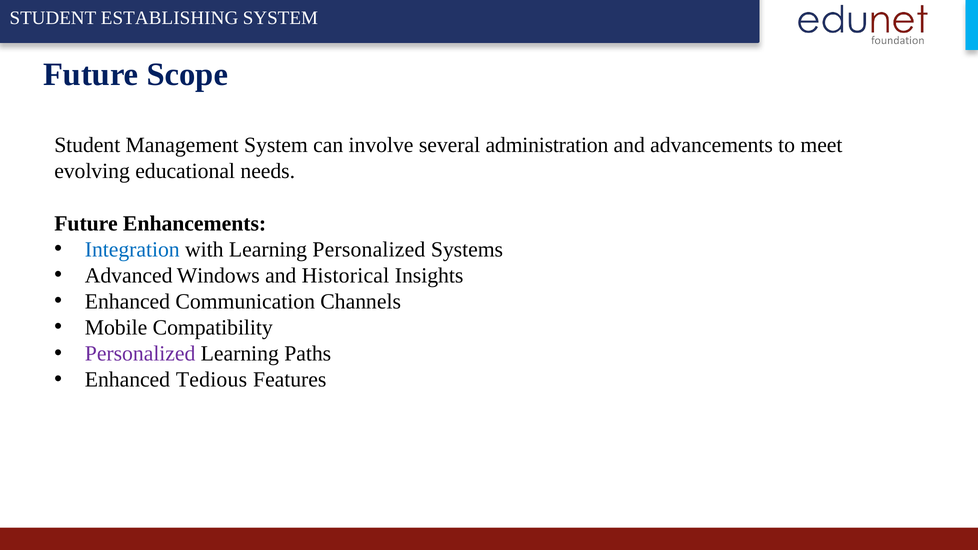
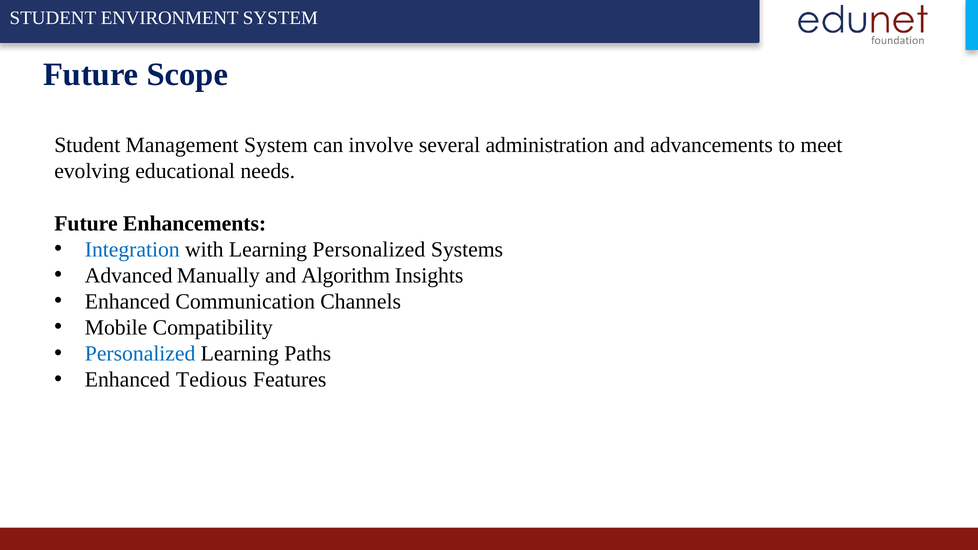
ESTABLISHING: ESTABLISHING -> ENVIRONMENT
Windows: Windows -> Manually
Historical: Historical -> Algorithm
Personalized at (140, 354) colour: purple -> blue
